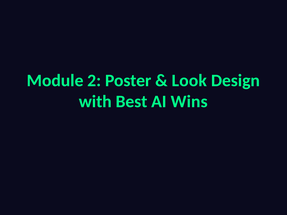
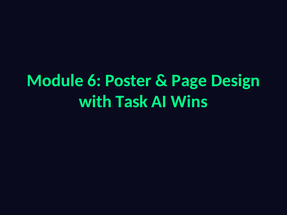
2: 2 -> 6
Look: Look -> Page
Best: Best -> Task
